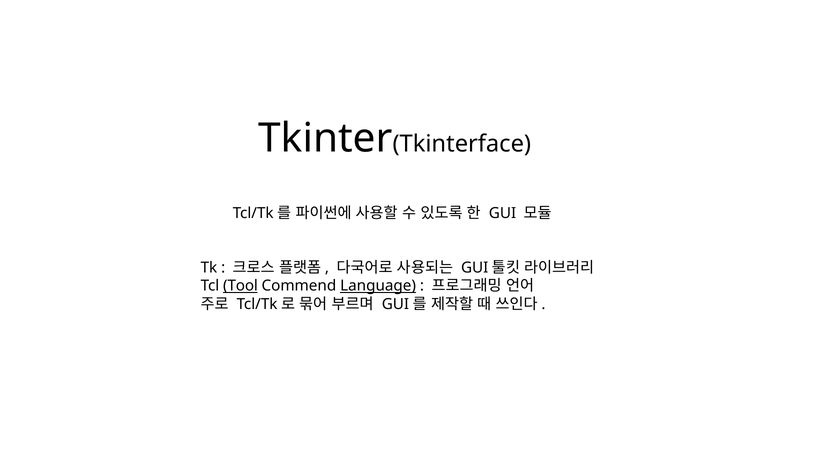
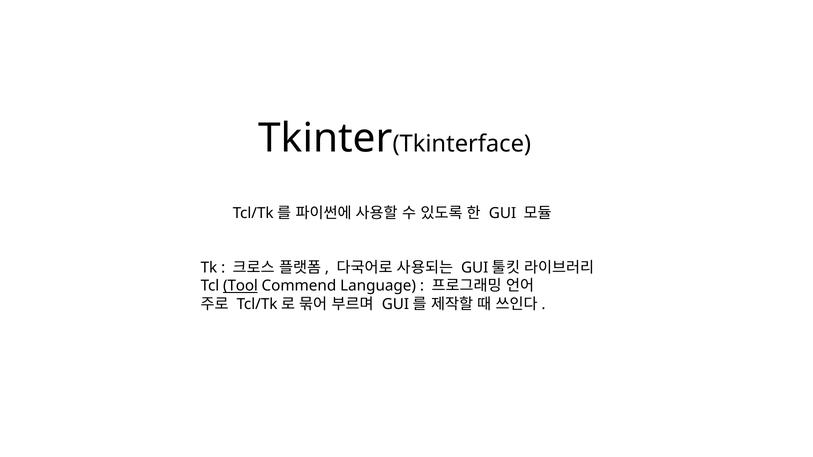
Language underline: present -> none
